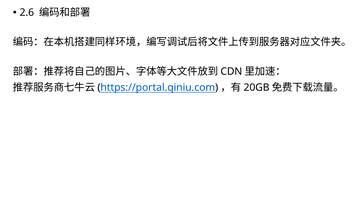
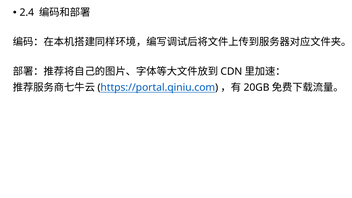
2.6: 2.6 -> 2.4
